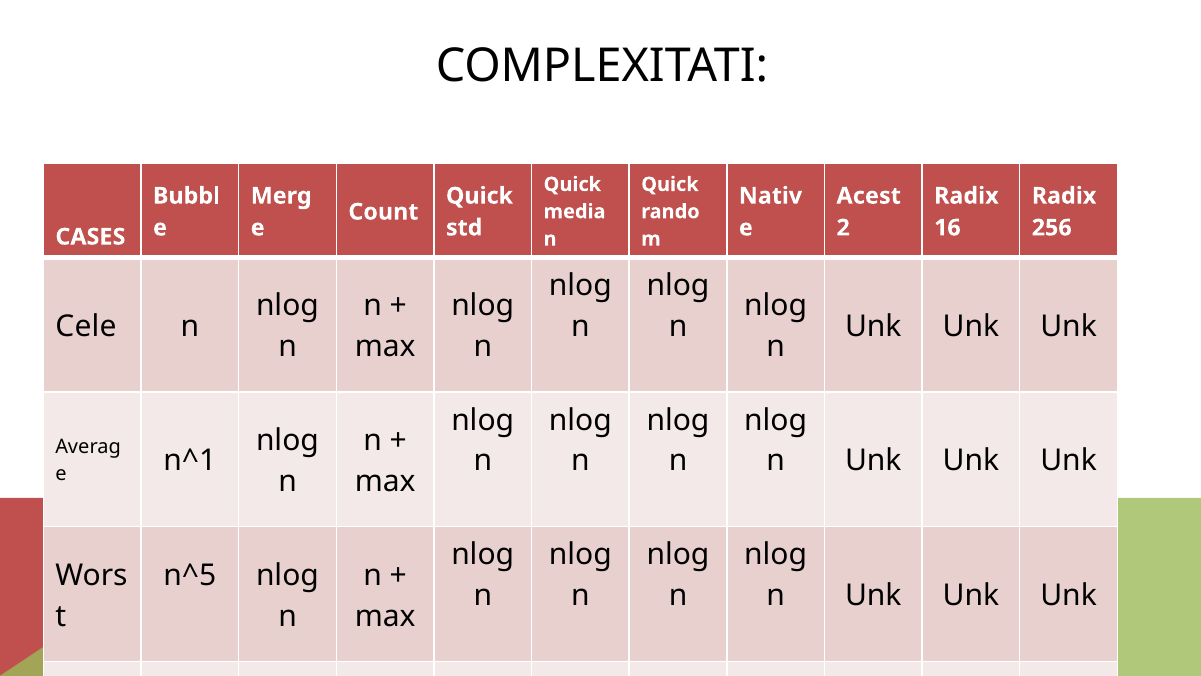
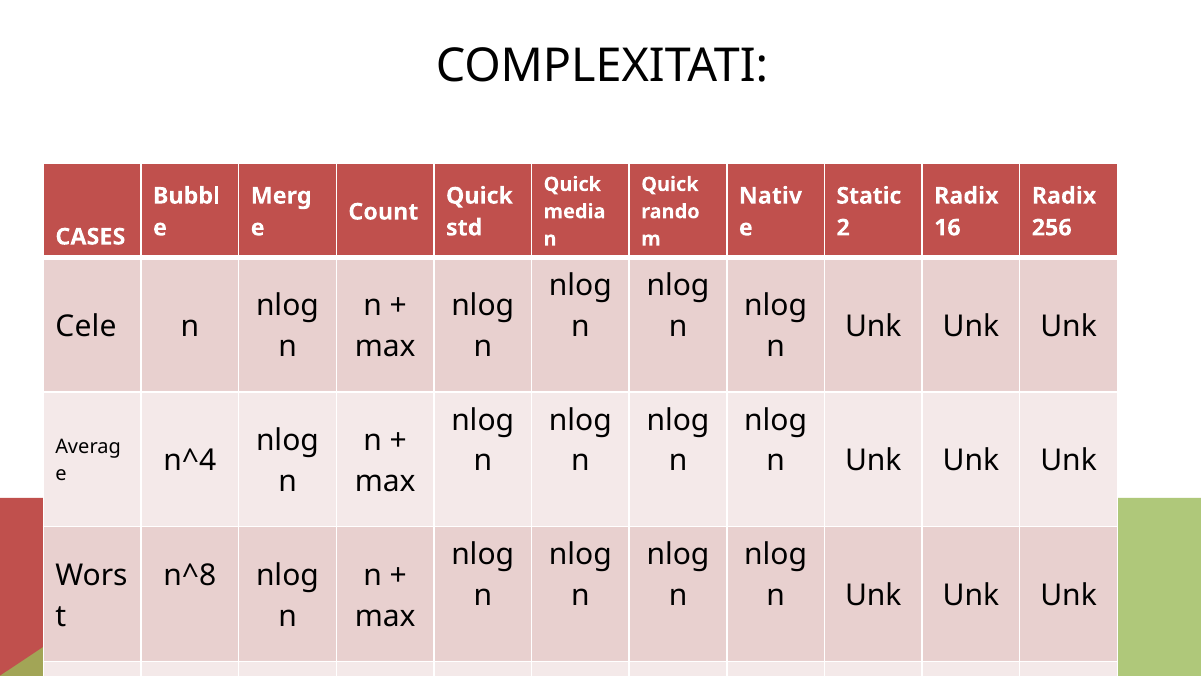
Acest: Acest -> Static
n^1: n^1 -> n^4
n^5: n^5 -> n^8
